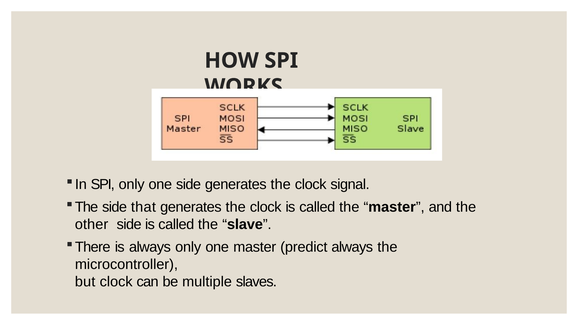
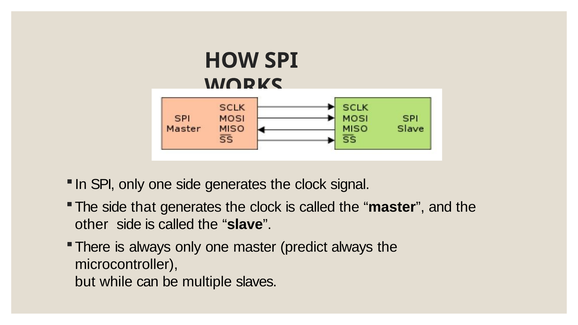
but clock: clock -> while
